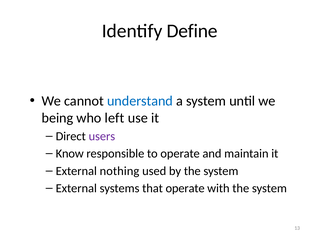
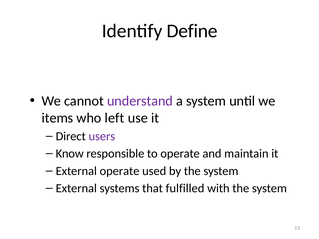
understand colour: blue -> purple
being: being -> items
External nothing: nothing -> operate
that operate: operate -> fulfilled
